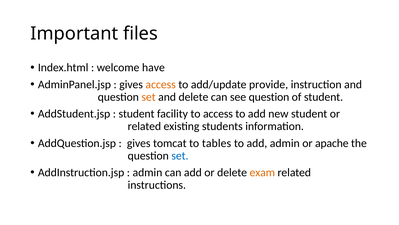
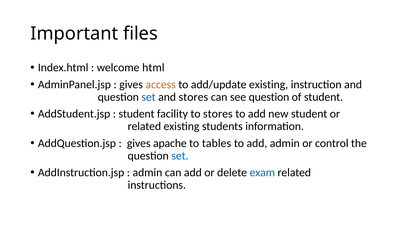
have: have -> html
add/update provide: provide -> existing
set at (149, 97) colour: orange -> blue
and delete: delete -> stores
to access: access -> stores
tomcat: tomcat -> apache
apache: apache -> control
exam colour: orange -> blue
